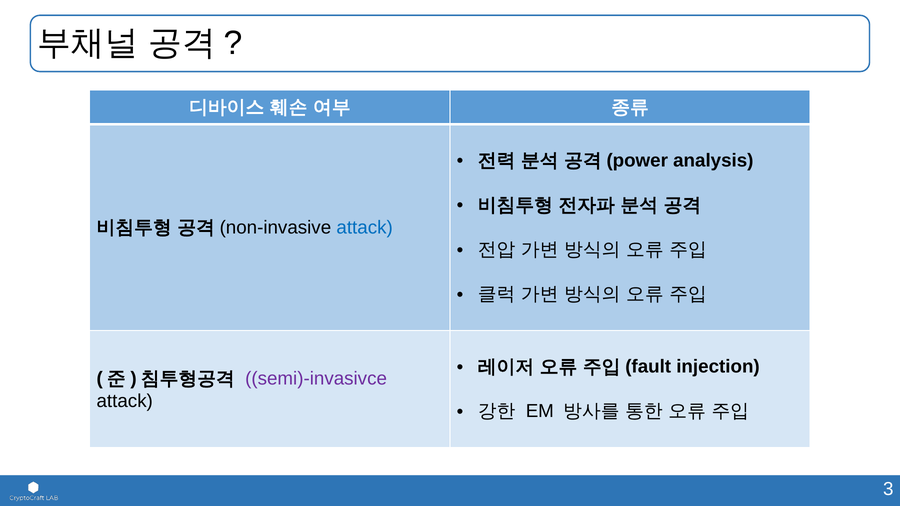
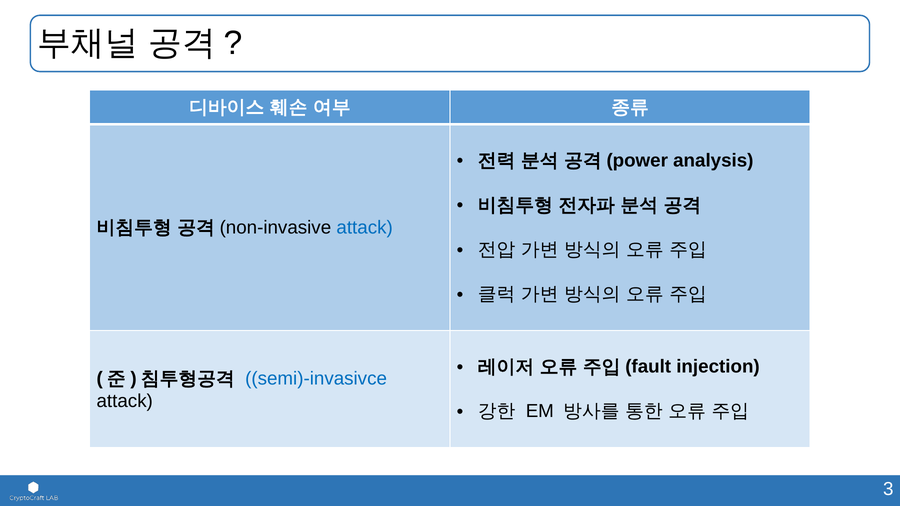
semi)-invasivce colour: purple -> blue
